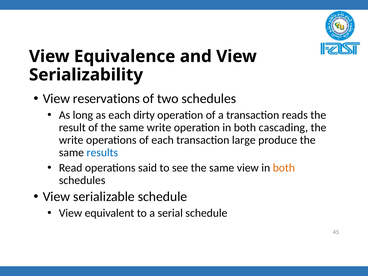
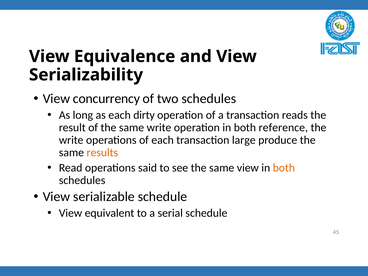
reservations: reservations -> concurrency
cascading: cascading -> reference
results colour: blue -> orange
